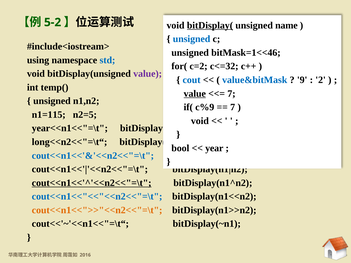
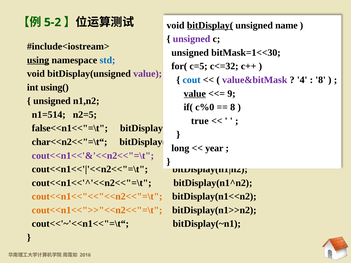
unsigned at (192, 39) colour: blue -> purple
bitMask=1<<46: bitMask=1<<46 -> bitMask=1<<30
using underline: none -> present
c=2: c=2 -> c=5
value&bitMask colour: blue -> purple
9: 9 -> 4
2 at (321, 80): 2 -> 8
temp(: temp( -> using(
7 at (231, 94): 7 -> 9
c%9: c%9 -> c%0
7 at (233, 107): 7 -> 8
n1=115: n1=115 -> n1=514
void at (200, 121): void -> true
year<<n1<<"=\t: year<<n1<<"=\t -> false<<n1<<"=\t
long<<n2<<"=\t“: long<<n2<<"=\t“ -> char<<n2<<"=\t“
bool: bool -> long
cout<<n1<<'&'<<n2<<"=\t colour: blue -> purple
cout<<n1<<'^'<<n2<<"=\t underline: present -> none
cout<<n1<<"<<"<<n2<<"=\t colour: blue -> orange
